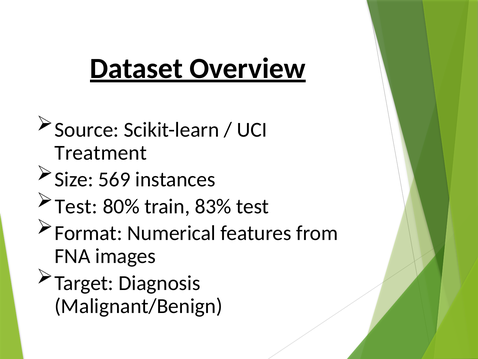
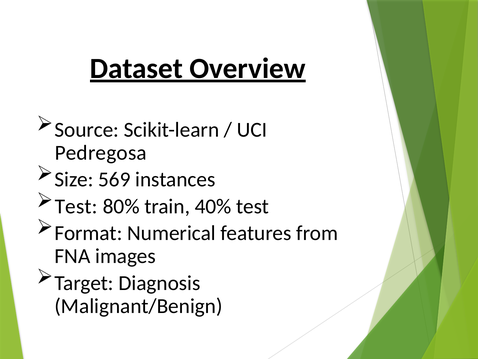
Treatment: Treatment -> Pedregosa
83%: 83% -> 40%
